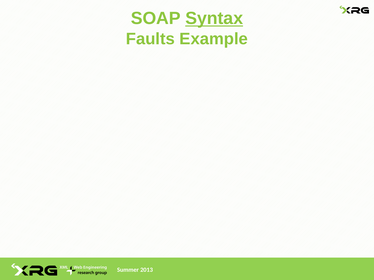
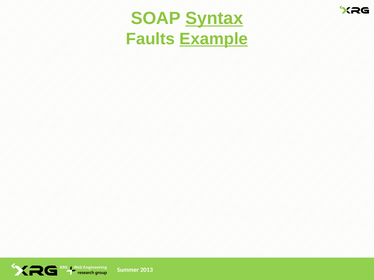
Example underline: none -> present
